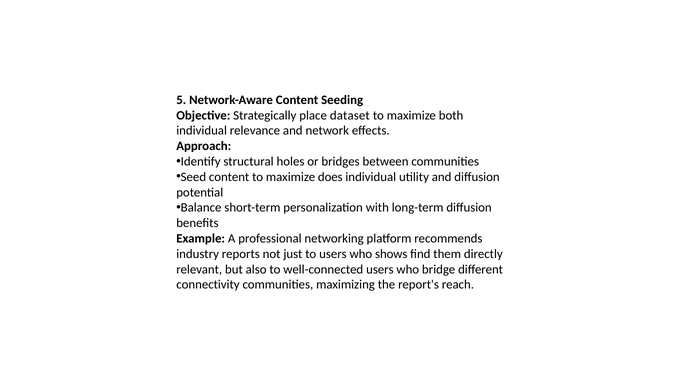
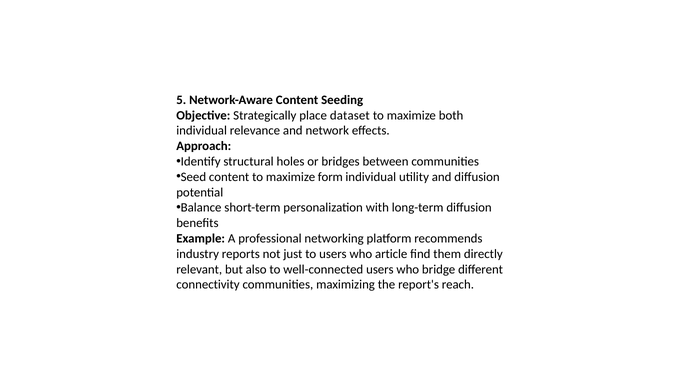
does: does -> form
shows: shows -> article
